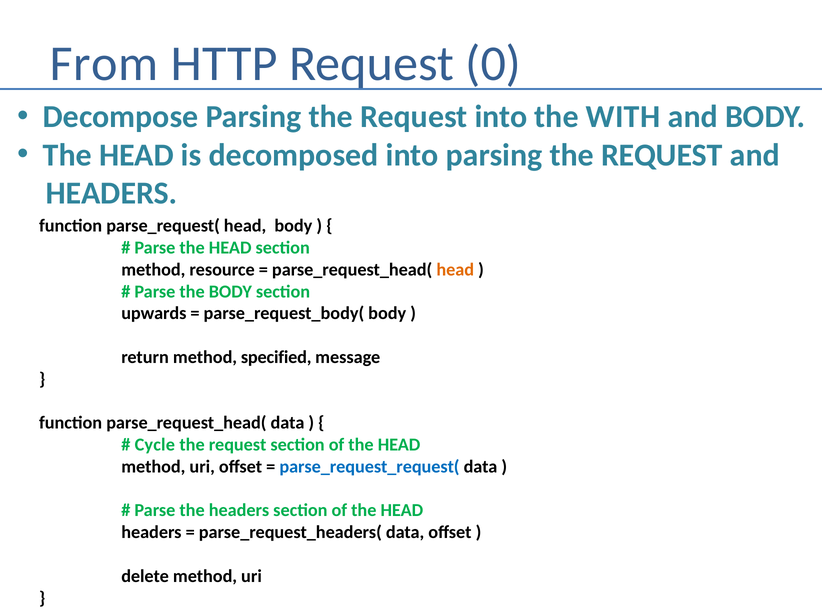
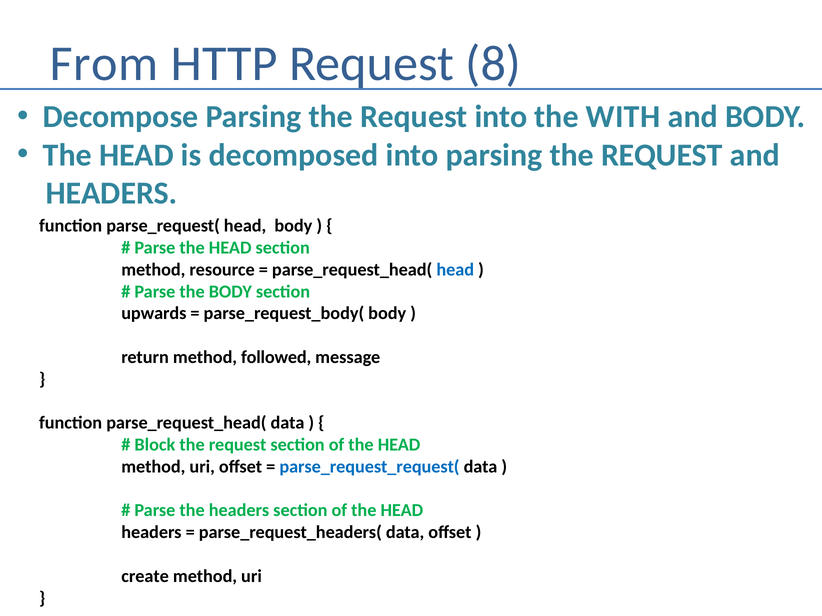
0: 0 -> 8
head at (455, 270) colour: orange -> blue
specified: specified -> followed
Cycle: Cycle -> Block
delete: delete -> create
